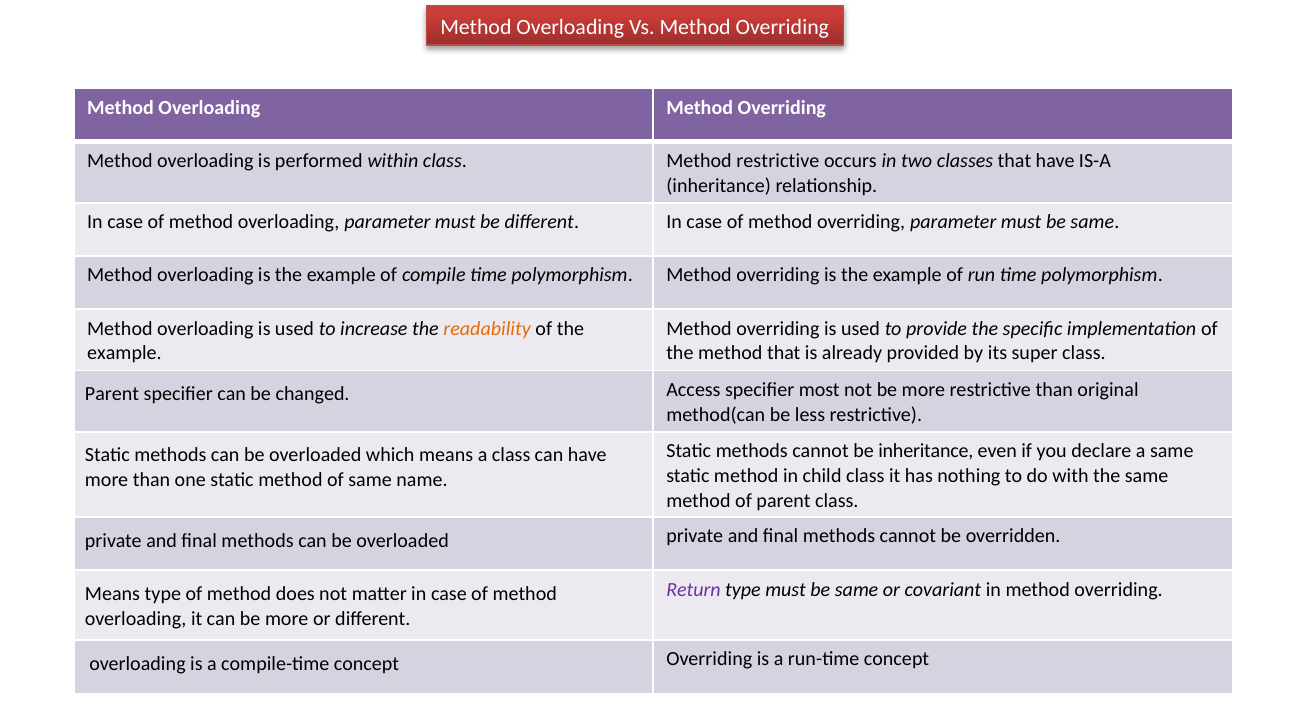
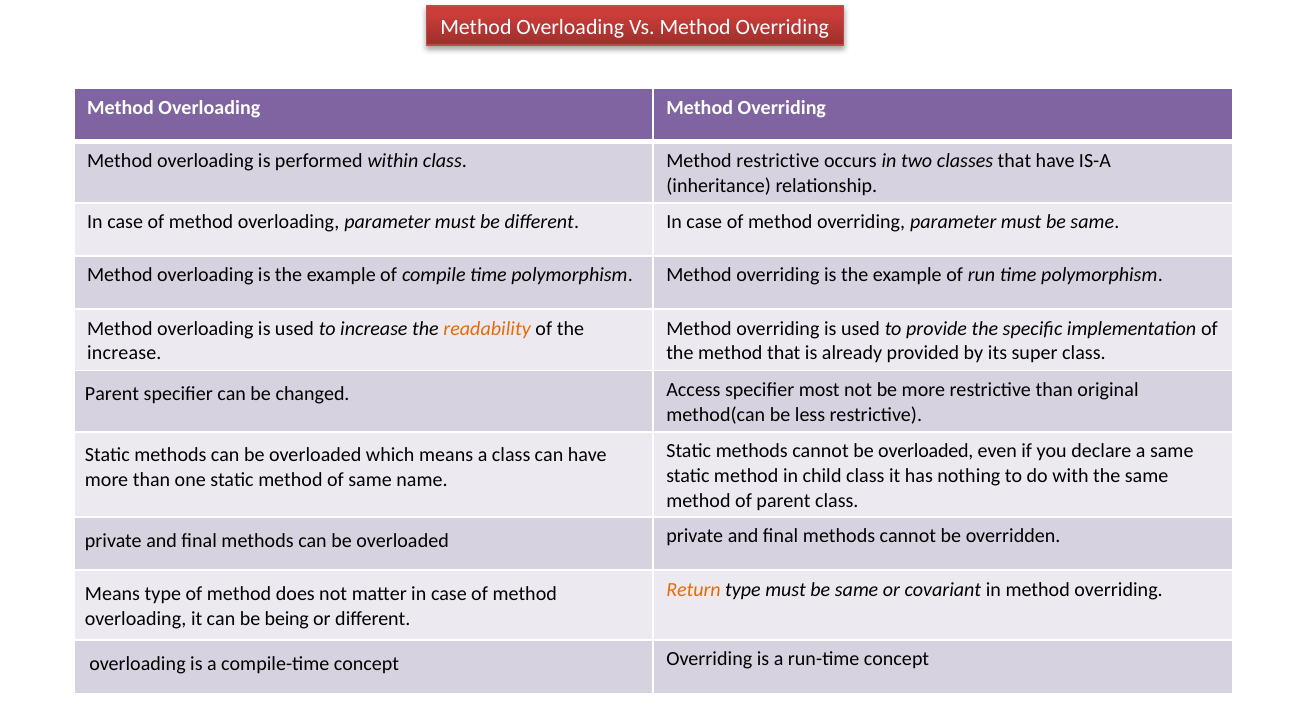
example at (124, 353): example -> increase
cannot be inheritance: inheritance -> overloaded
Return colour: purple -> orange
can be more: more -> being
